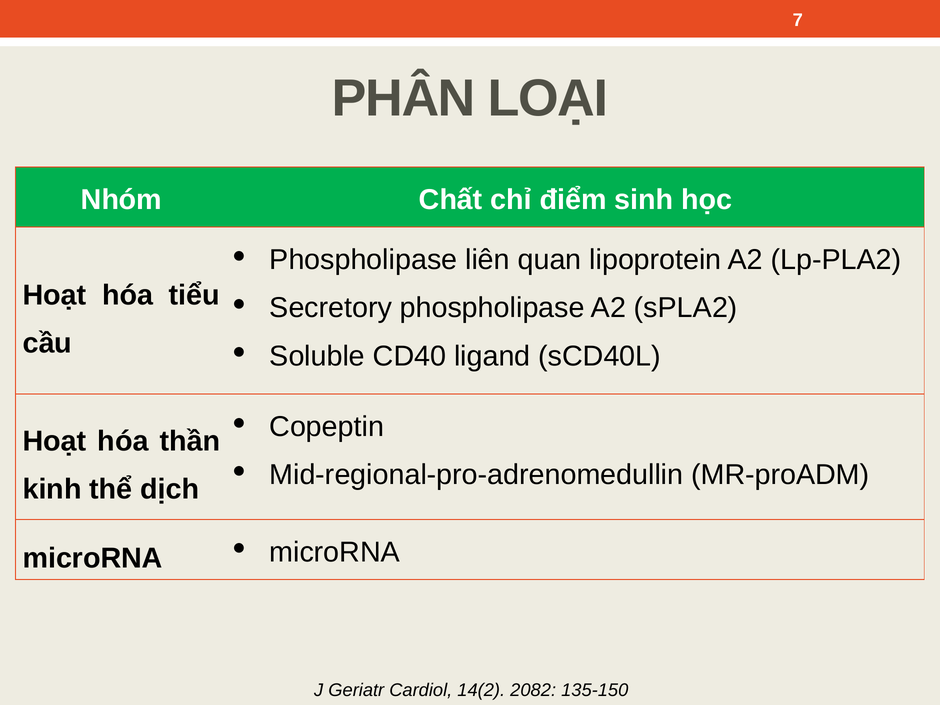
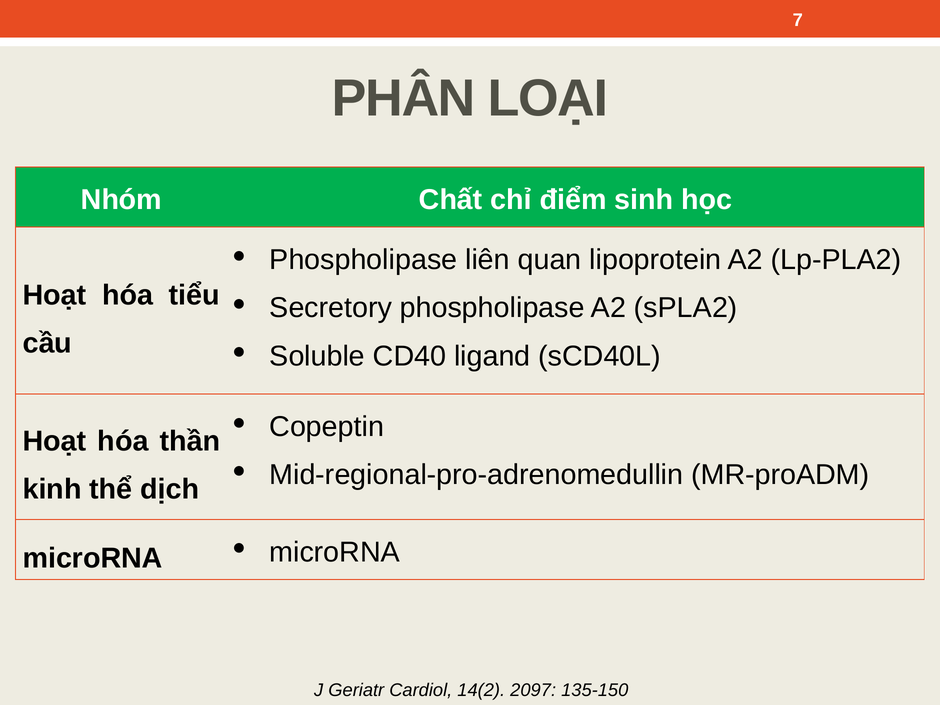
2082: 2082 -> 2097
